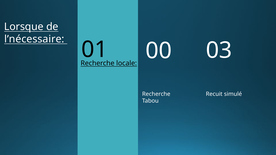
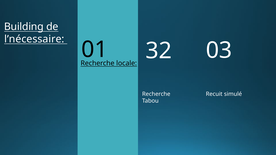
Lorsque: Lorsque -> Building
00: 00 -> 32
